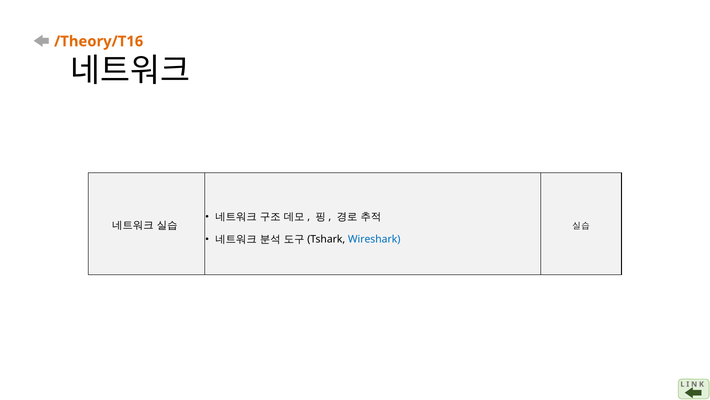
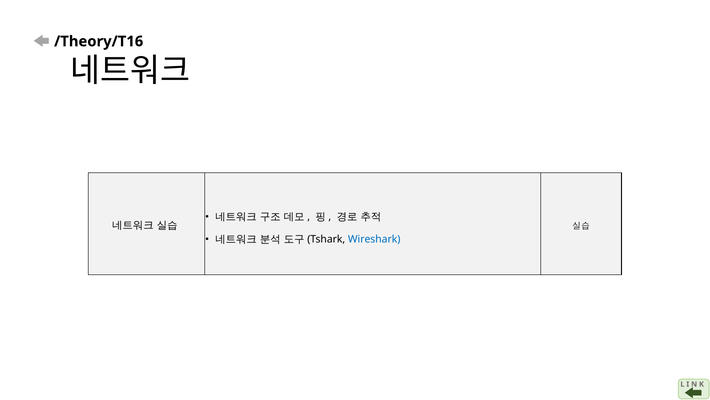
/Theory/T16 colour: orange -> black
